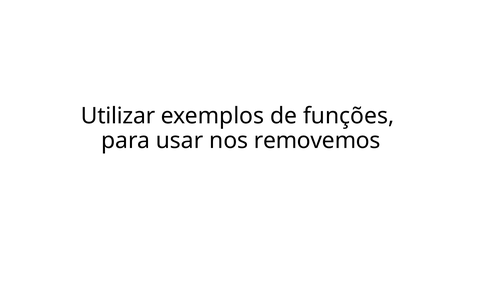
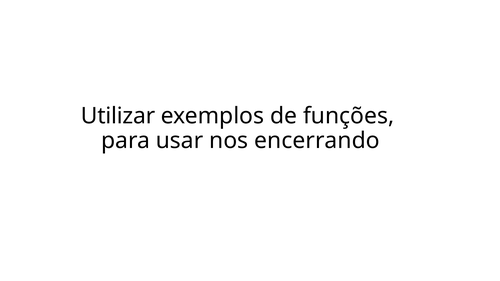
removemos: removemos -> encerrando
